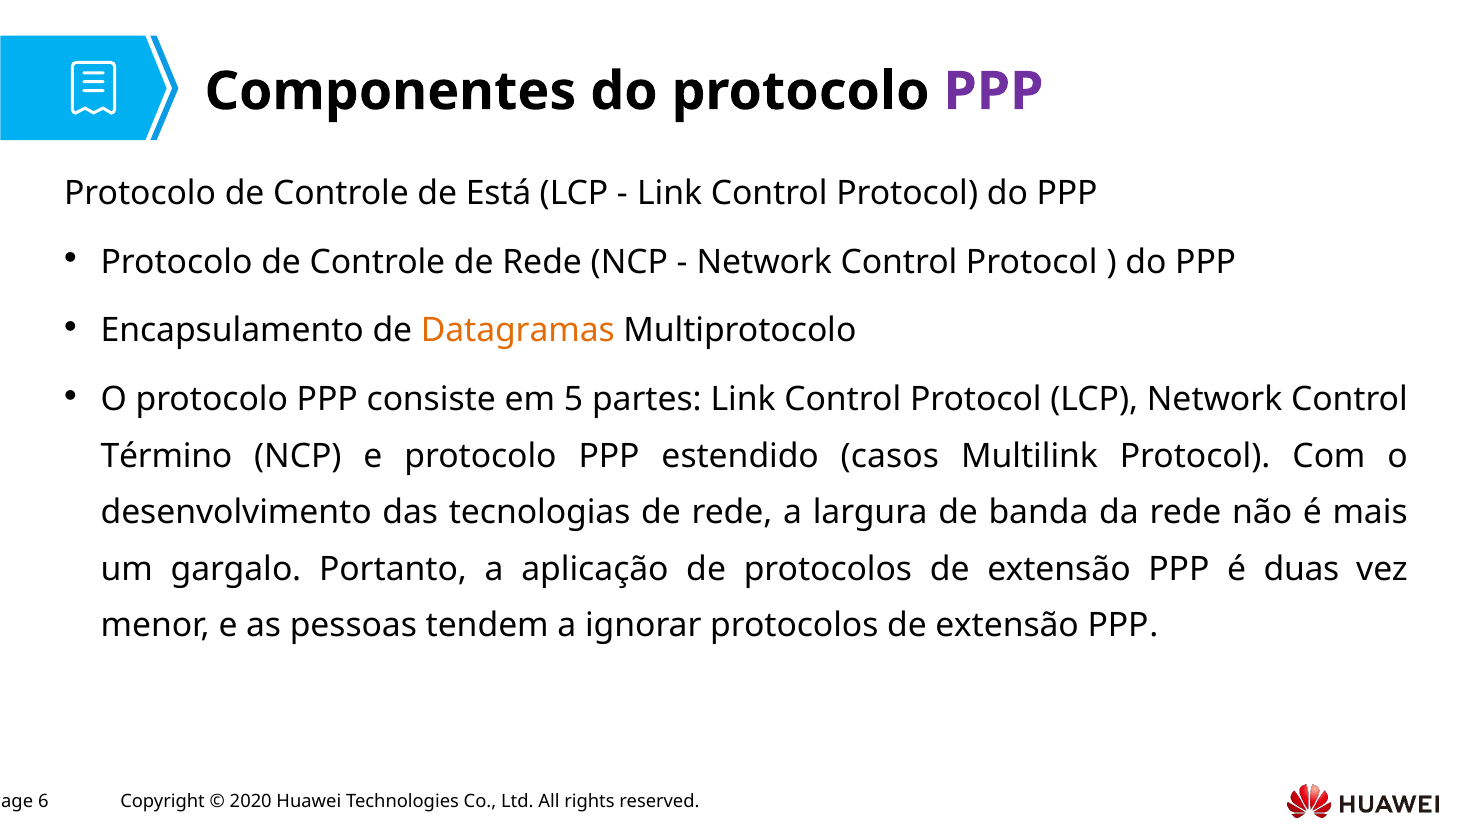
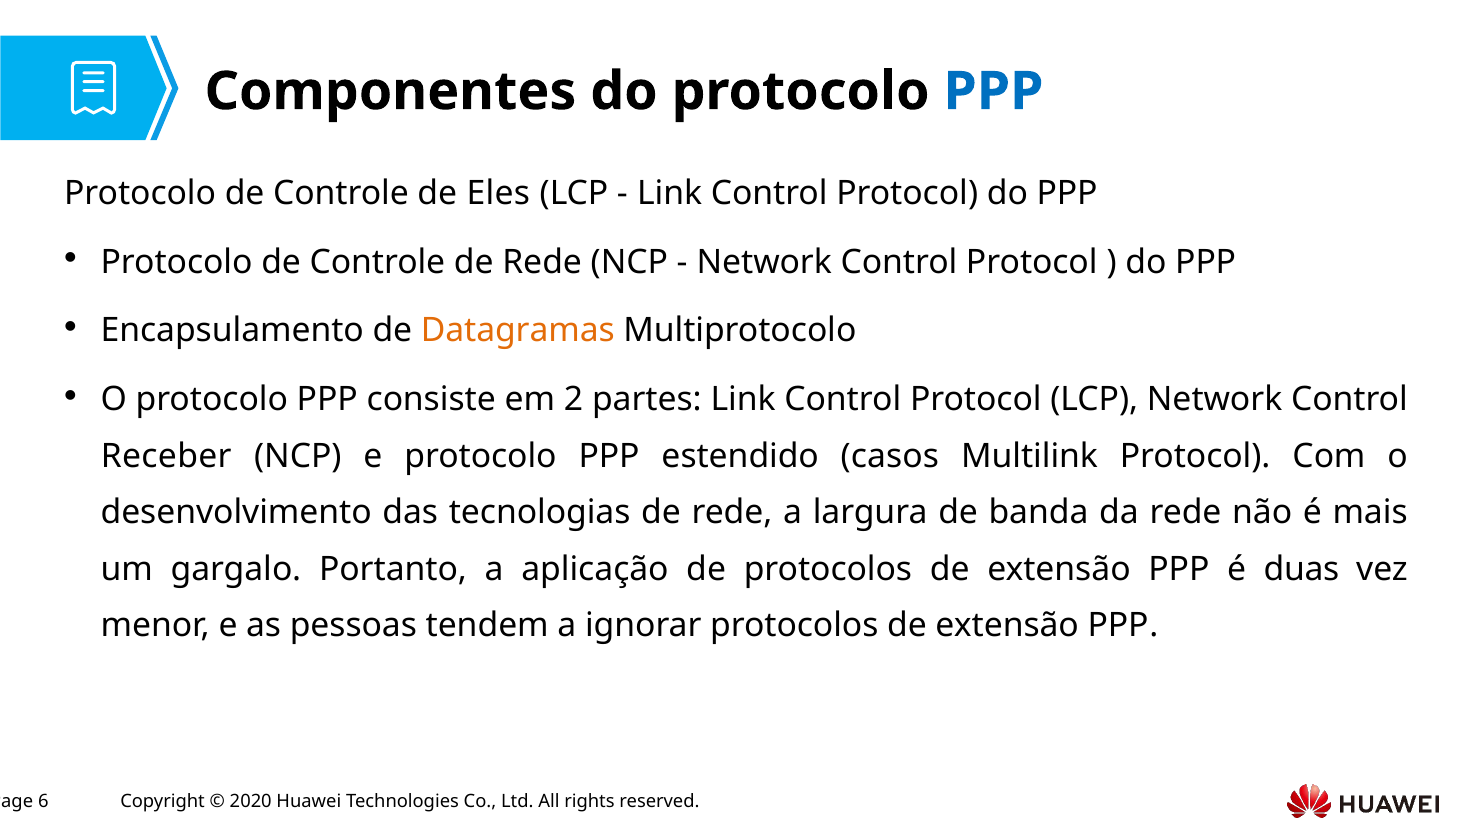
PPP at (993, 92) colour: purple -> blue
Está: Está -> Eles
5: 5 -> 2
Término: Término -> Receber
